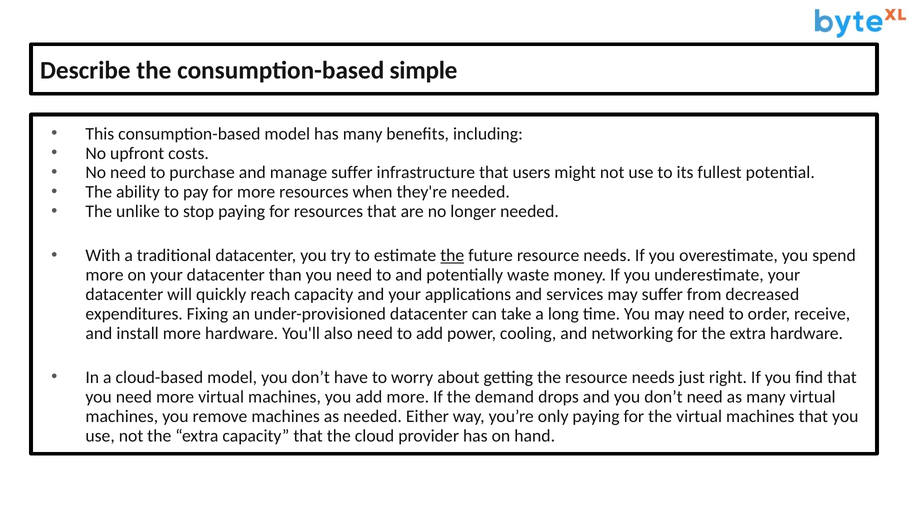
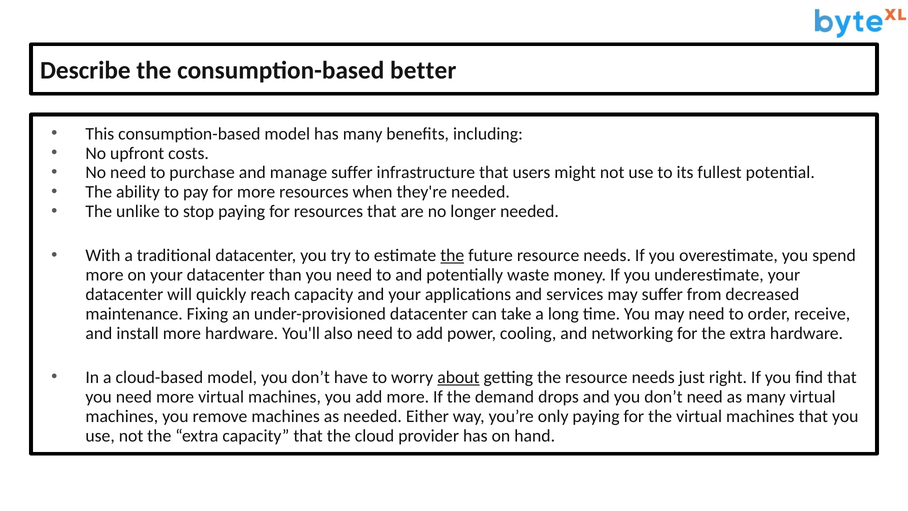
simple: simple -> better
expenditures: expenditures -> maintenance
about underline: none -> present
